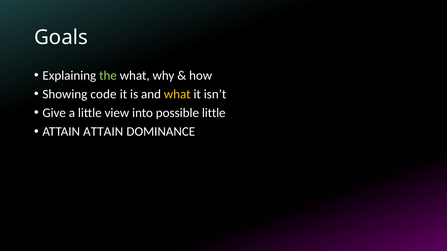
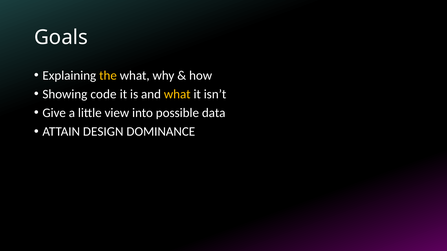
the colour: light green -> yellow
possible little: little -> data
ATTAIN ATTAIN: ATTAIN -> DESIGN
